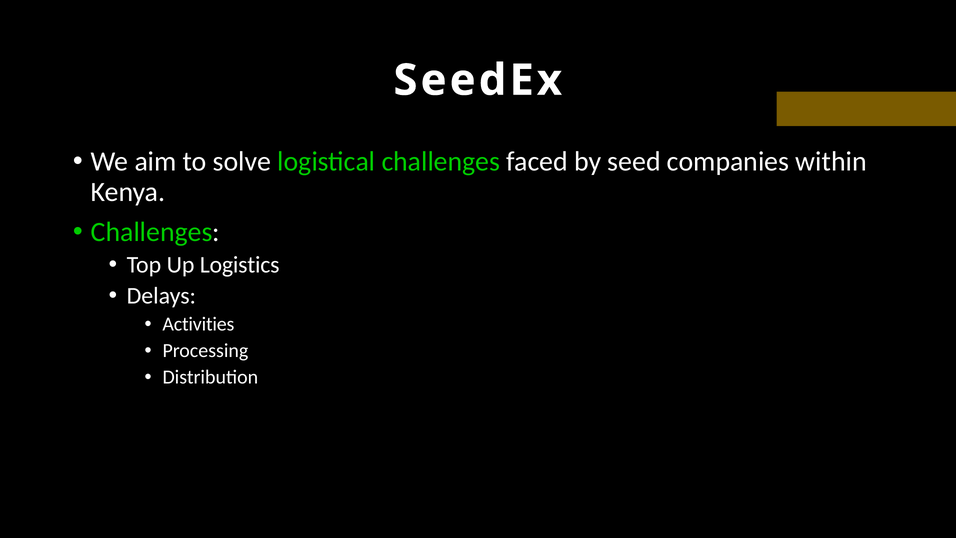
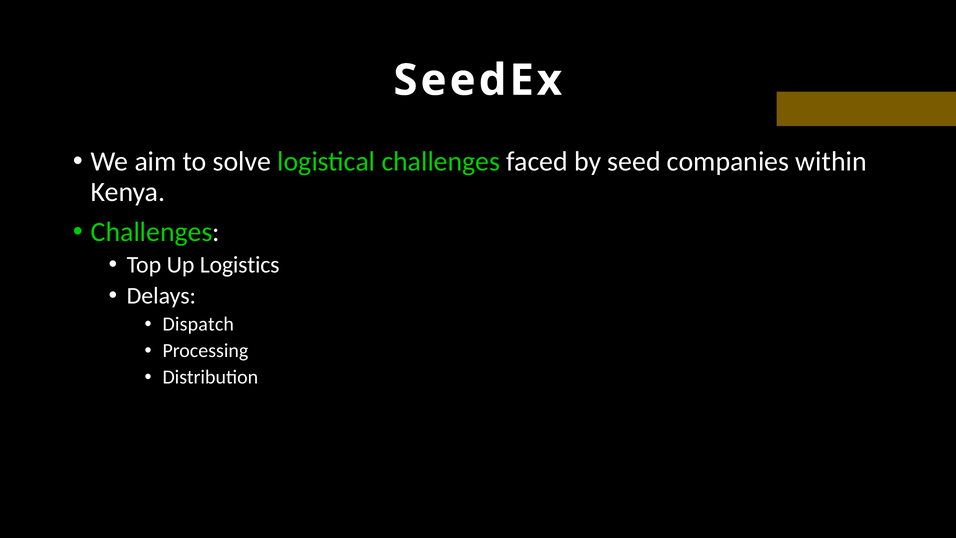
Activities: Activities -> Dispatch
